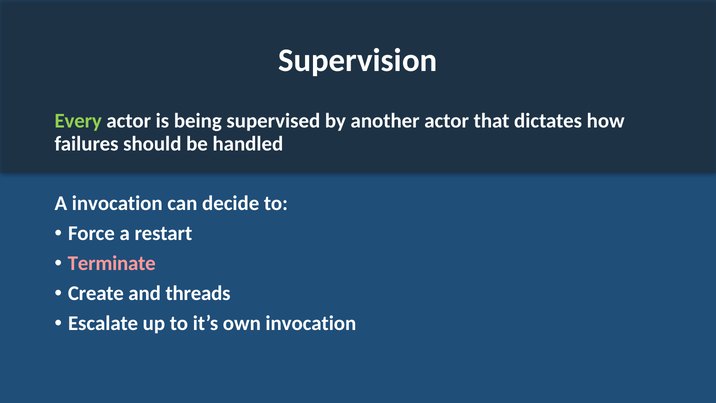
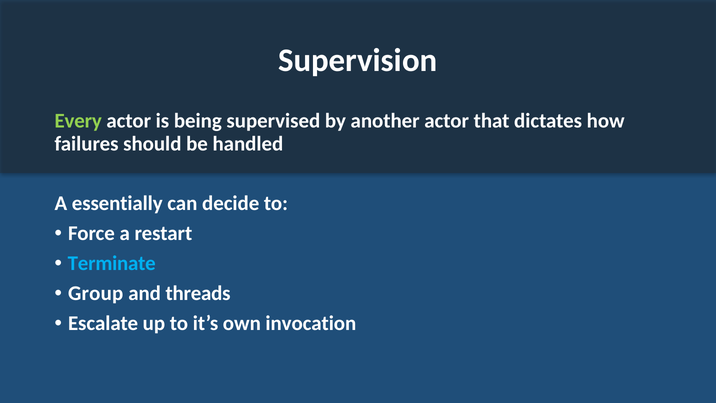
A invocation: invocation -> essentially
Terminate colour: pink -> light blue
Create: Create -> Group
